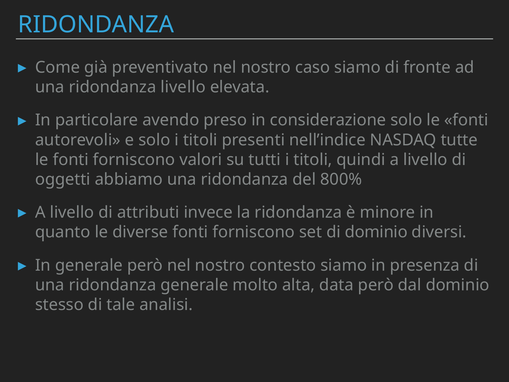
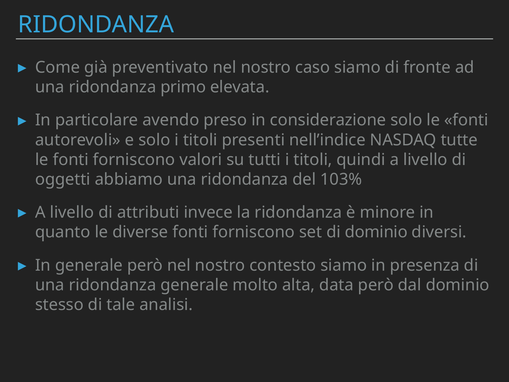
ridondanza livello: livello -> primo
800%: 800% -> 103%
